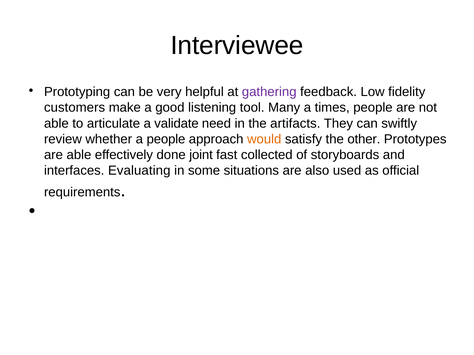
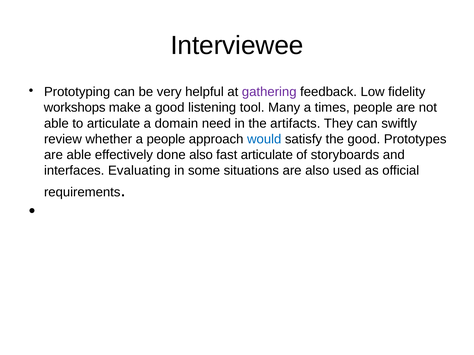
customers: customers -> workshops
validate: validate -> domain
would colour: orange -> blue
the other: other -> good
done joint: joint -> also
fast collected: collected -> articulate
